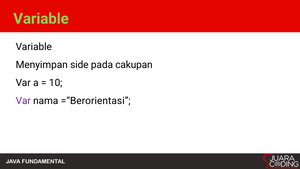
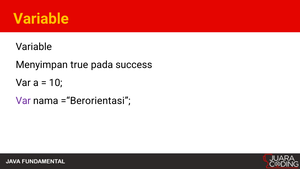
Variable at (41, 19) colour: light green -> yellow
side: side -> true
cakupan: cakupan -> success
